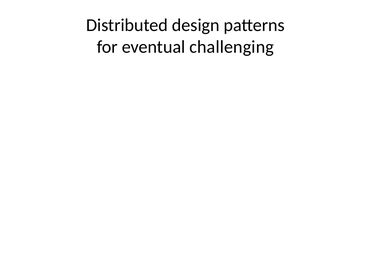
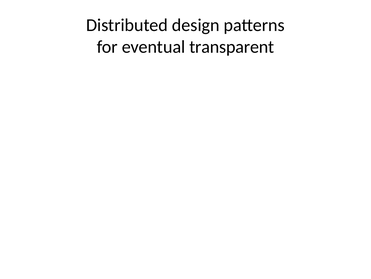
challenging: challenging -> transparent
